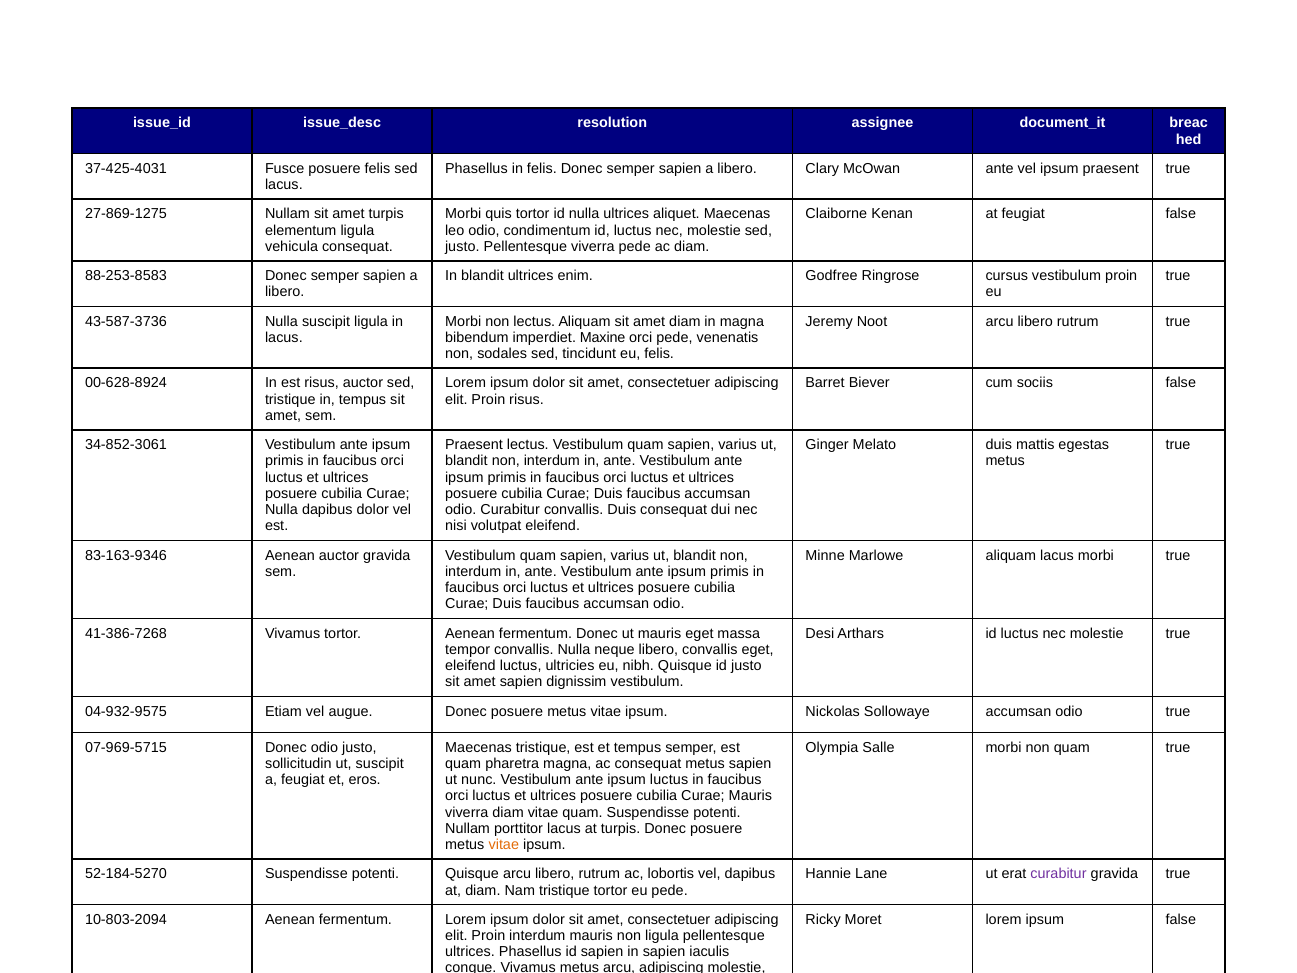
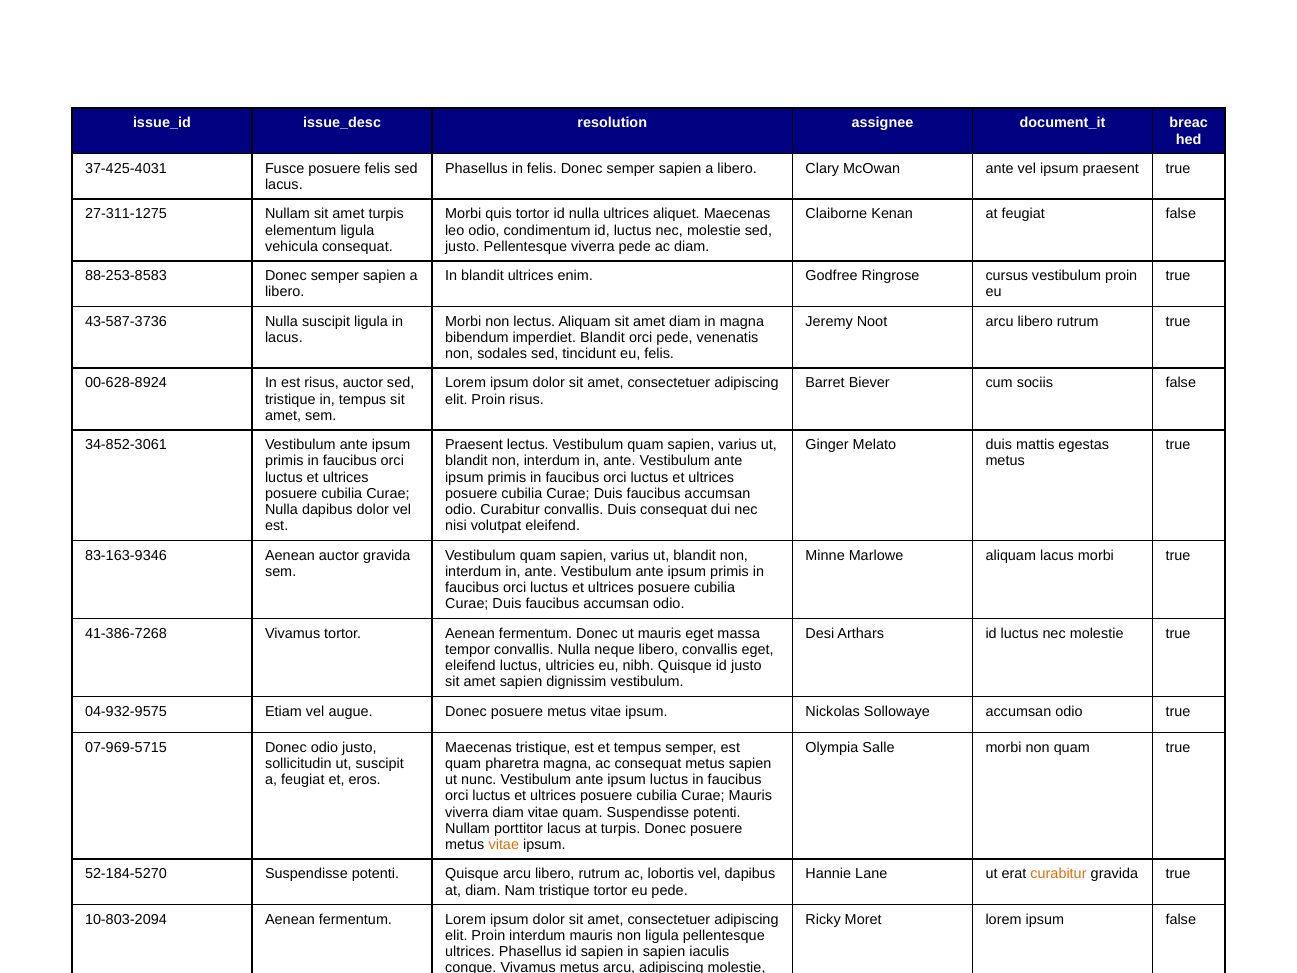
27-869-1275: 27-869-1275 -> 27-311-1275
imperdiet Maxine: Maxine -> Blandit
curabitur at (1059, 874) colour: purple -> orange
